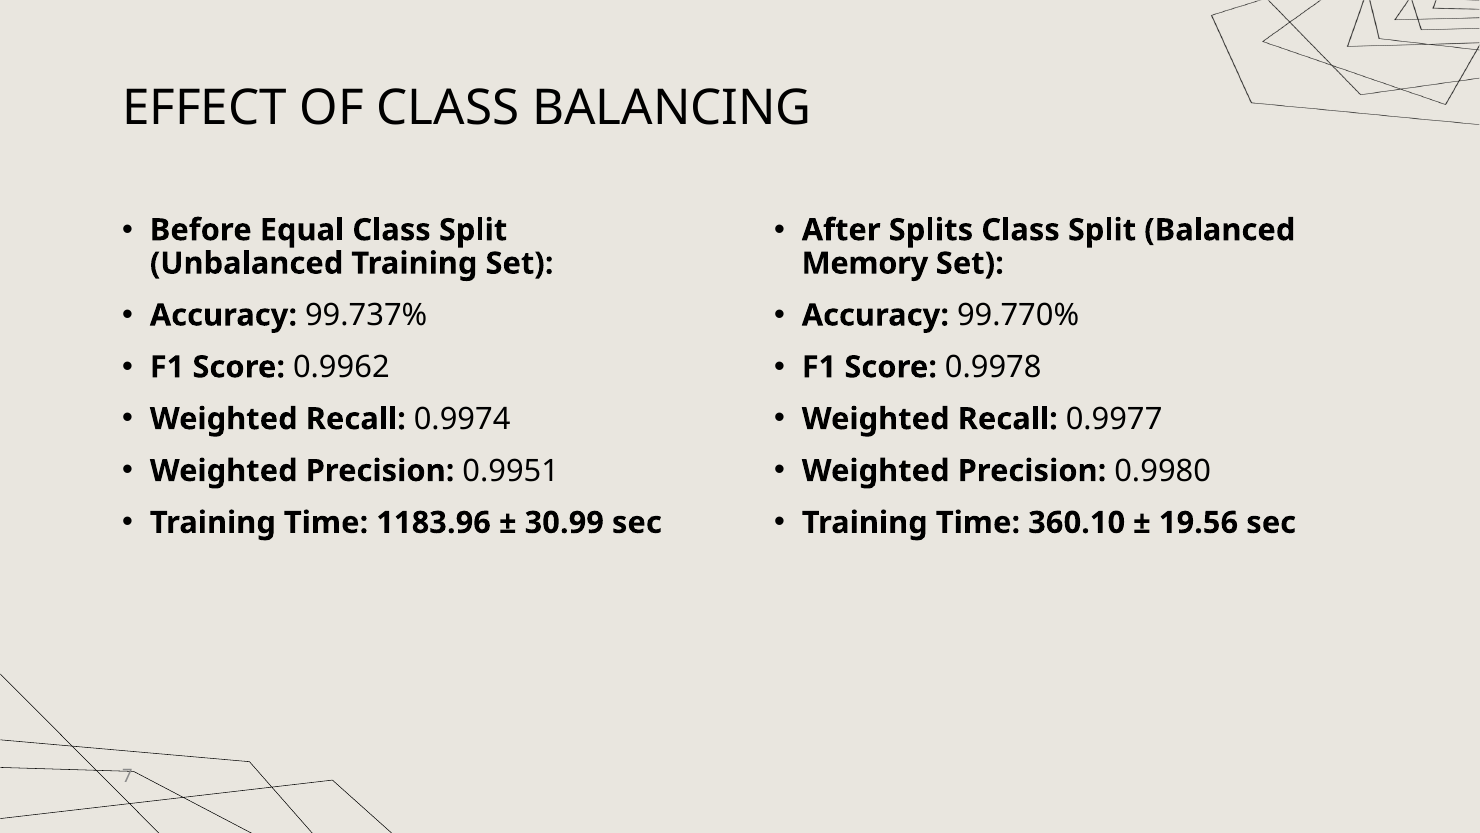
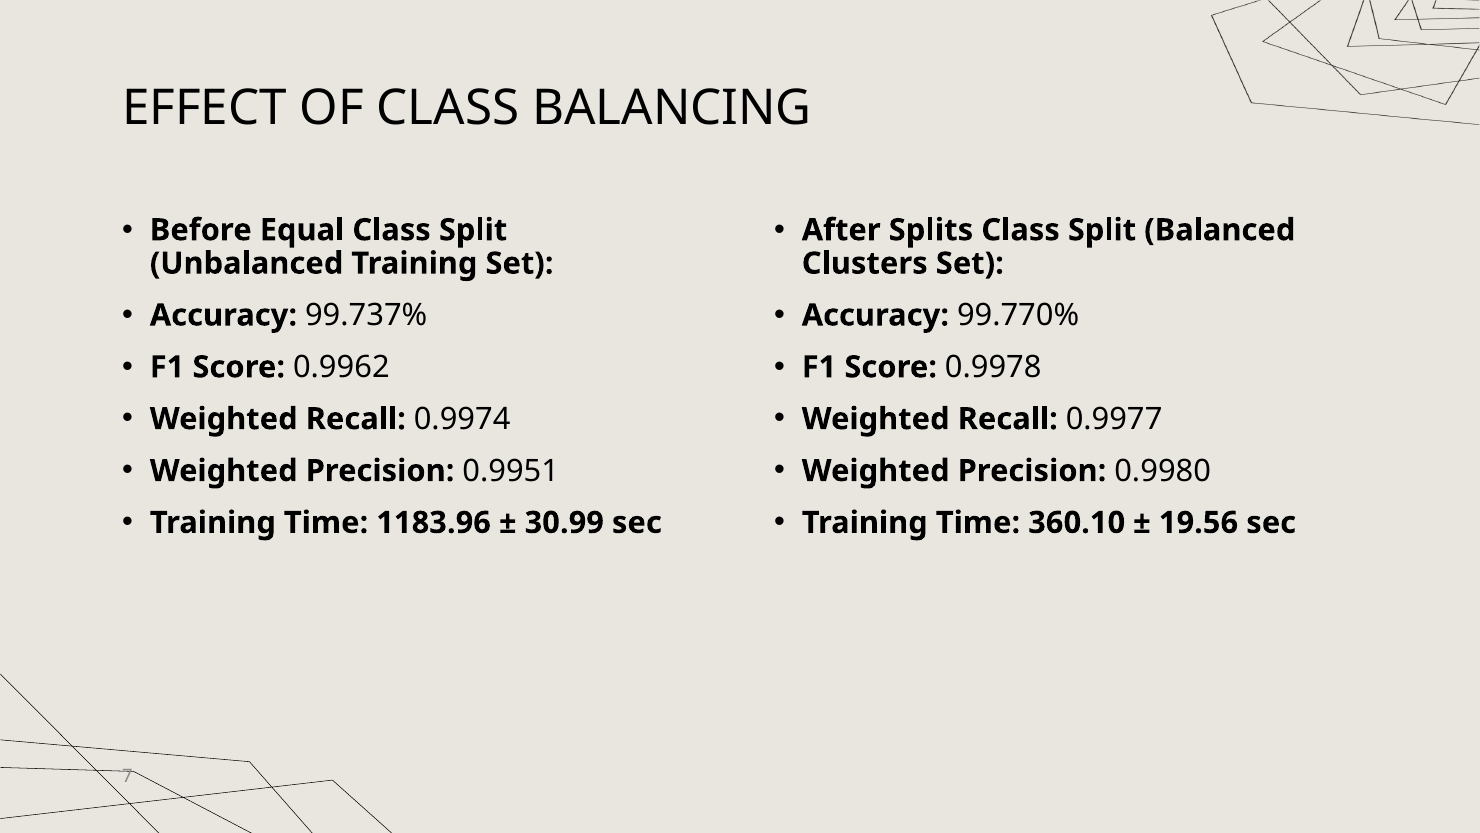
Memory: Memory -> Clusters
